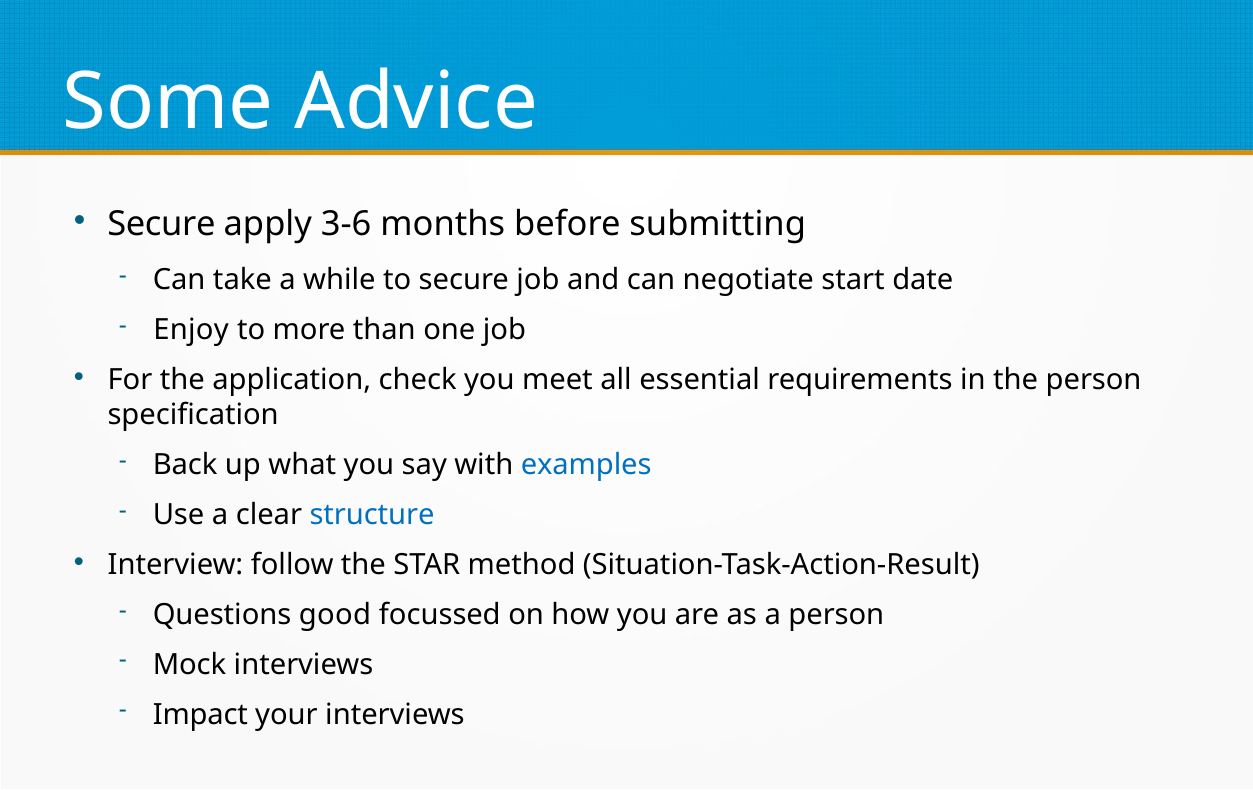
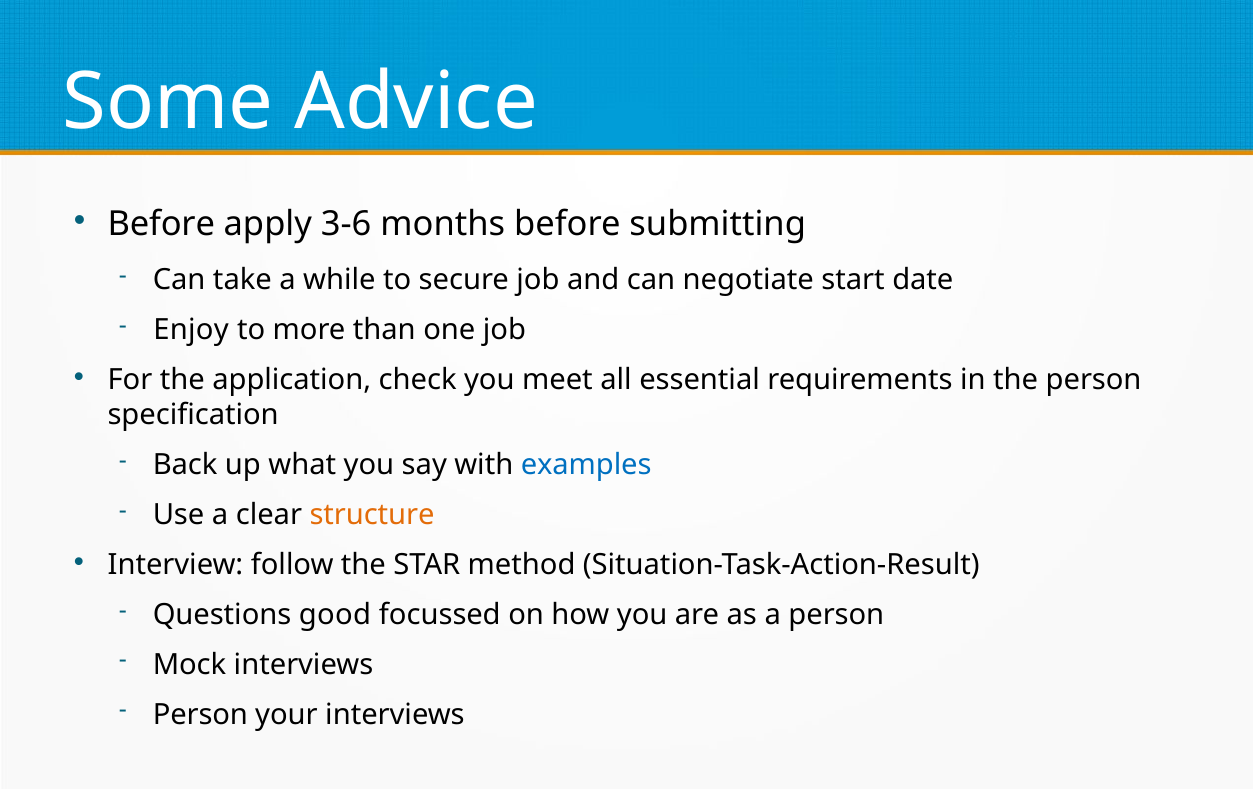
Secure at (161, 224): Secure -> Before
structure colour: blue -> orange
Impact at (200, 714): Impact -> Person
